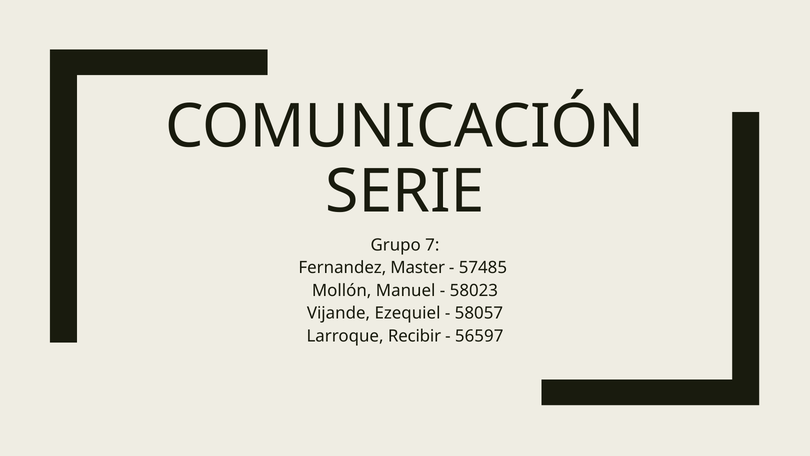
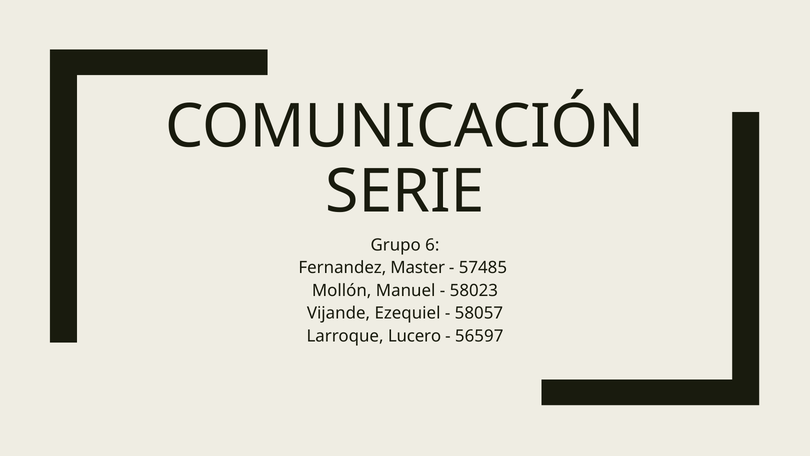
7: 7 -> 6
Recibir: Recibir -> Lucero
